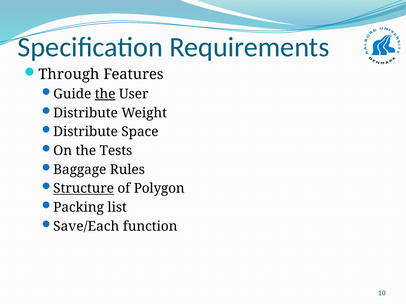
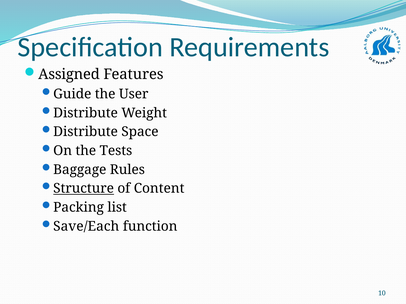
Through: Through -> Assigned
the at (105, 94) underline: present -> none
Polygon: Polygon -> Content
